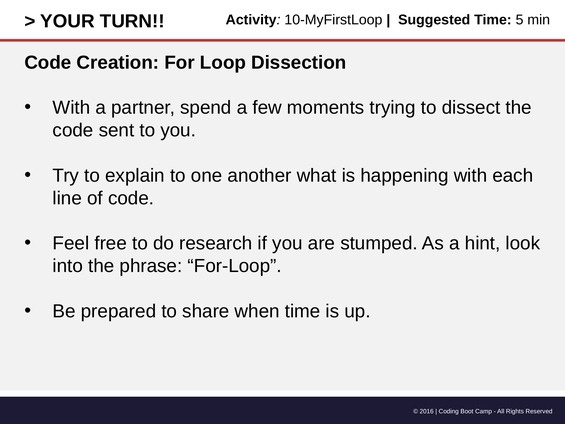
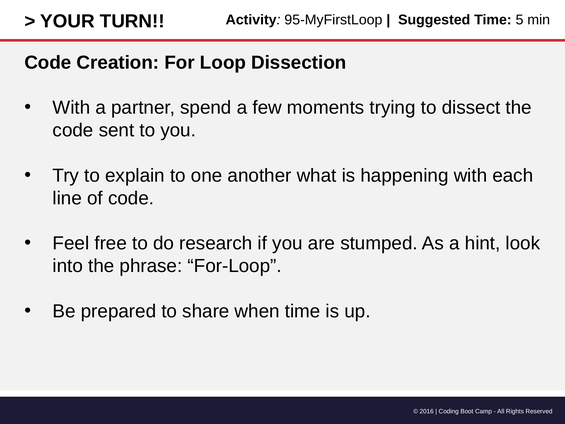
10-MyFirstLoop: 10-MyFirstLoop -> 95-MyFirstLoop
